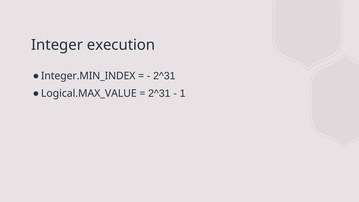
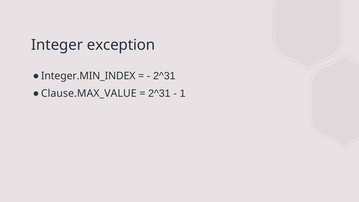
execution: execution -> exception
Logical.MAX_VALUE: Logical.MAX_VALUE -> Clause.MAX_VALUE
